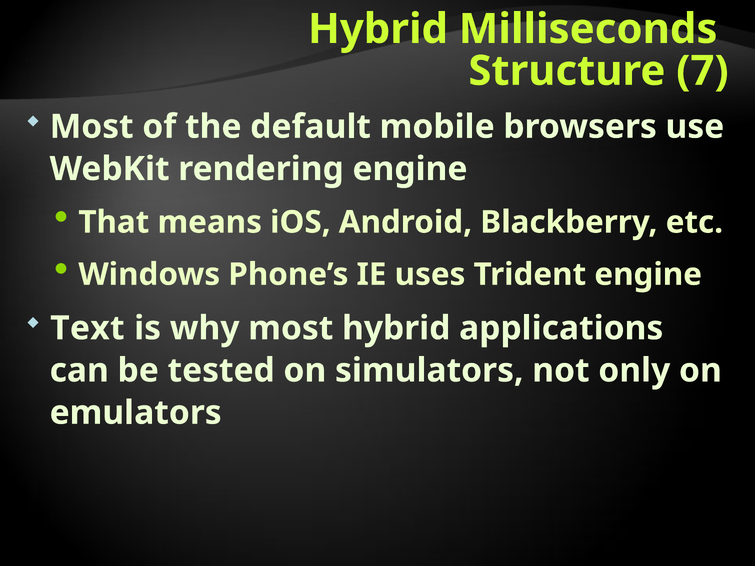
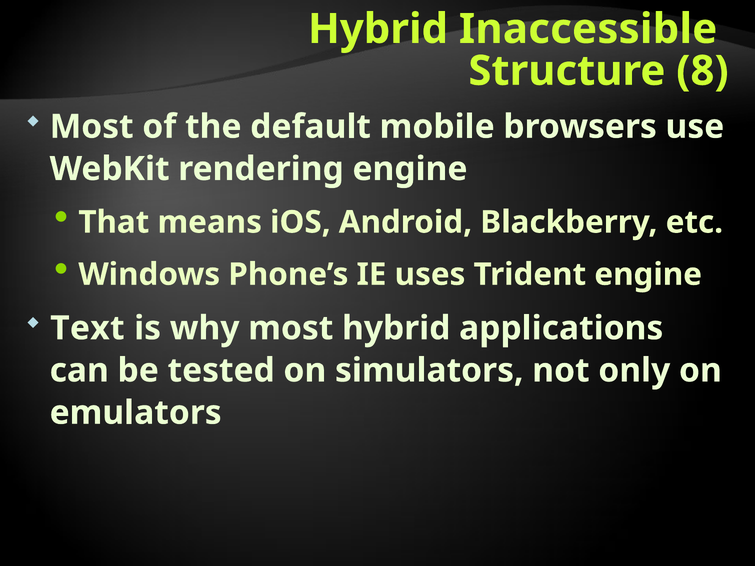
Milliseconds: Milliseconds -> Inaccessible
7: 7 -> 8
